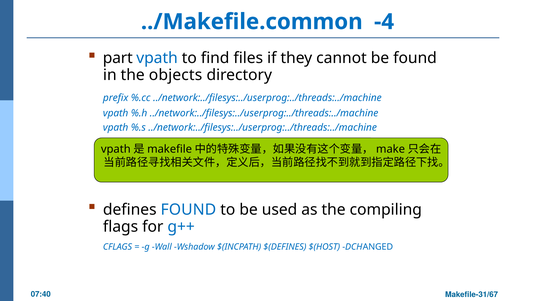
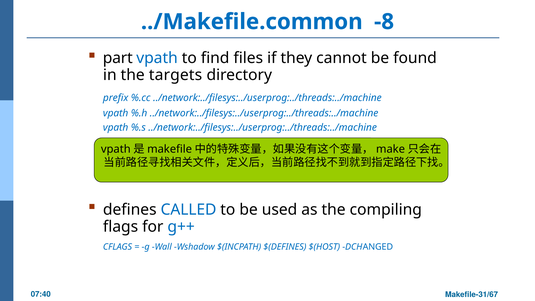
-4: -4 -> -8
objects: objects -> targets
defines FOUND: FOUND -> CALLED
